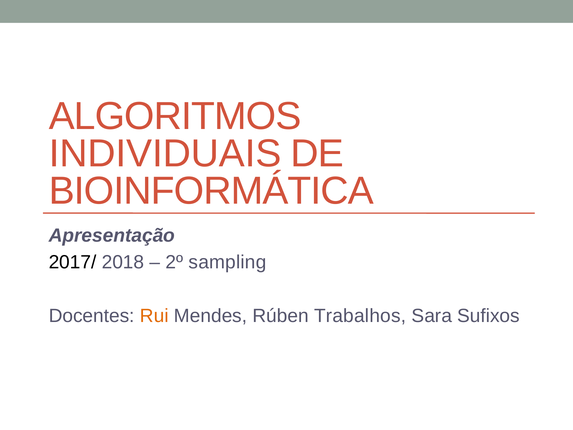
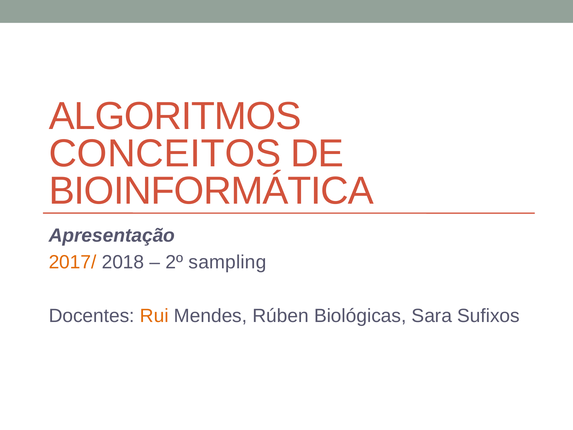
INDIVIDUAIS: INDIVIDUAIS -> CONCEITOS
2017/ colour: black -> orange
Trabalhos: Trabalhos -> Biológicas
